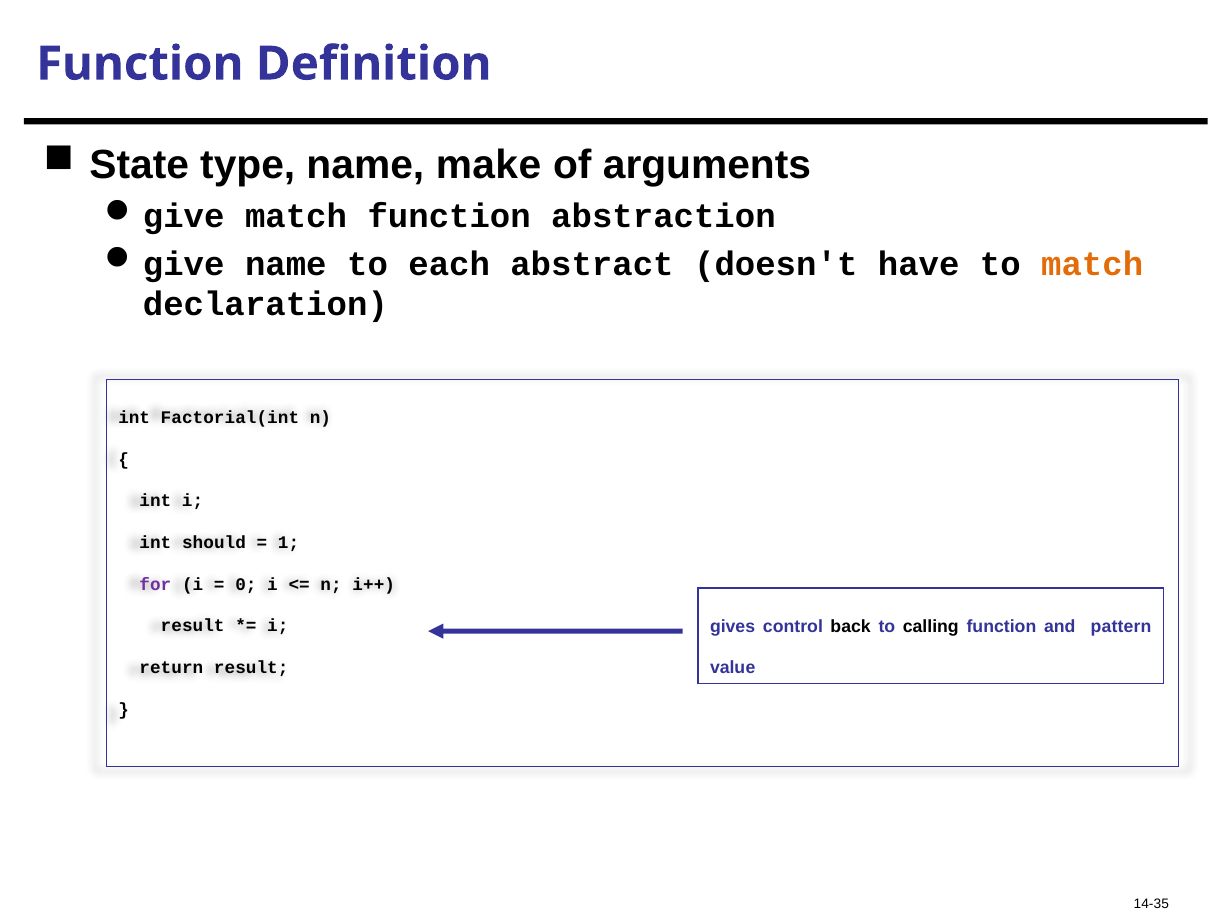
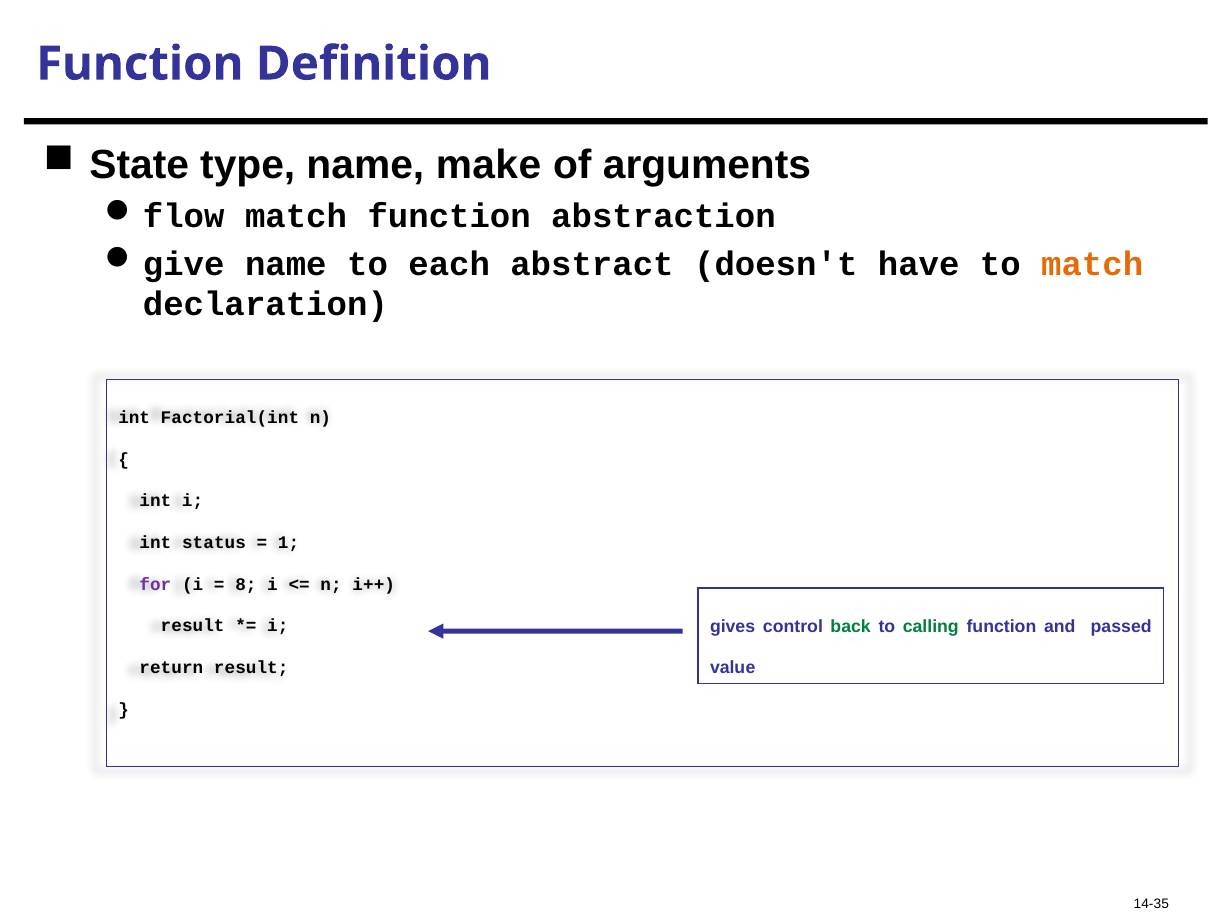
give at (184, 217): give -> flow
should: should -> status
0: 0 -> 8
back colour: black -> green
calling colour: black -> green
pattern: pattern -> passed
